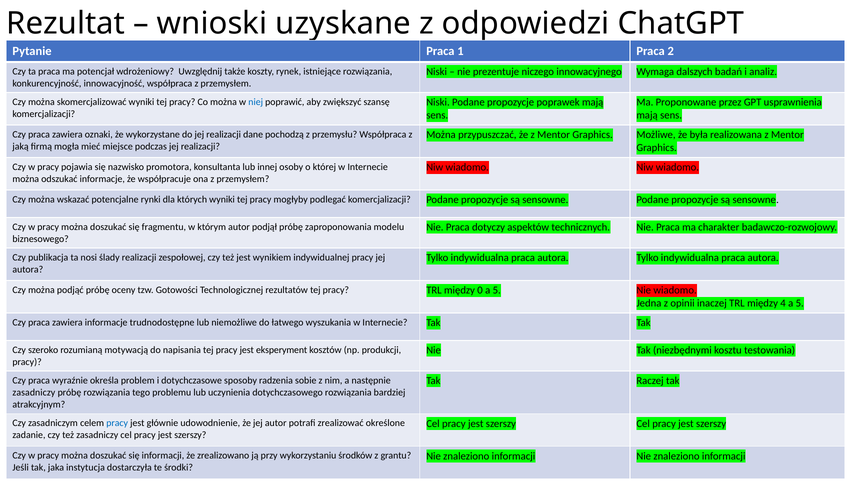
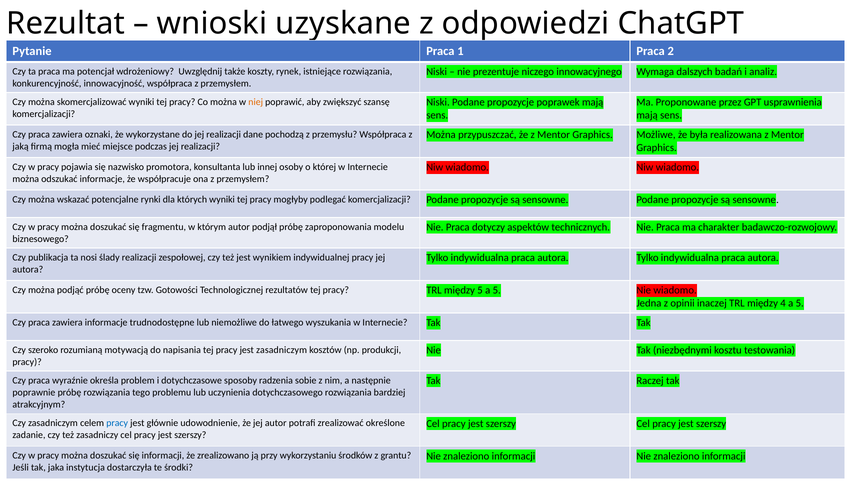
niej colour: blue -> orange
między 0: 0 -> 5
jest eksperyment: eksperyment -> zasadniczym
zasadniczy at (34, 392): zasadniczy -> poprawnie
